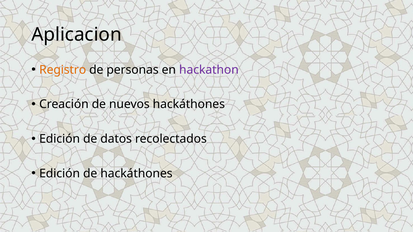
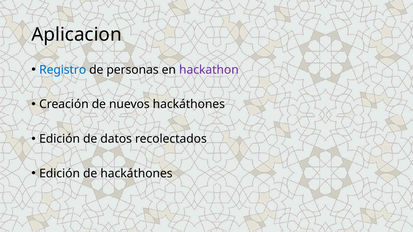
Registro colour: orange -> blue
